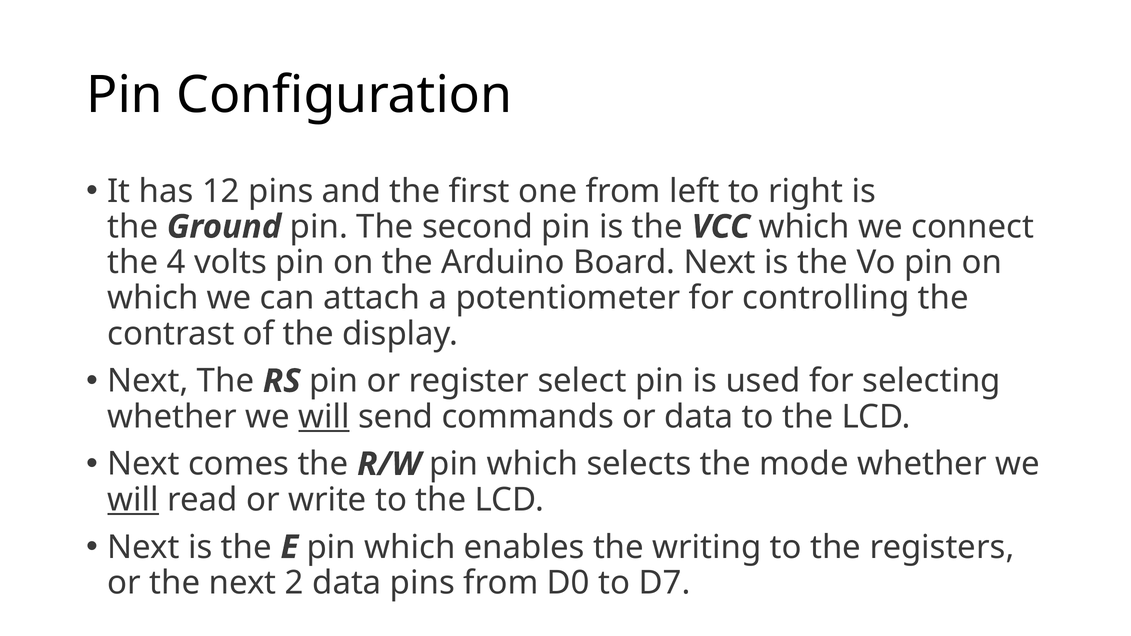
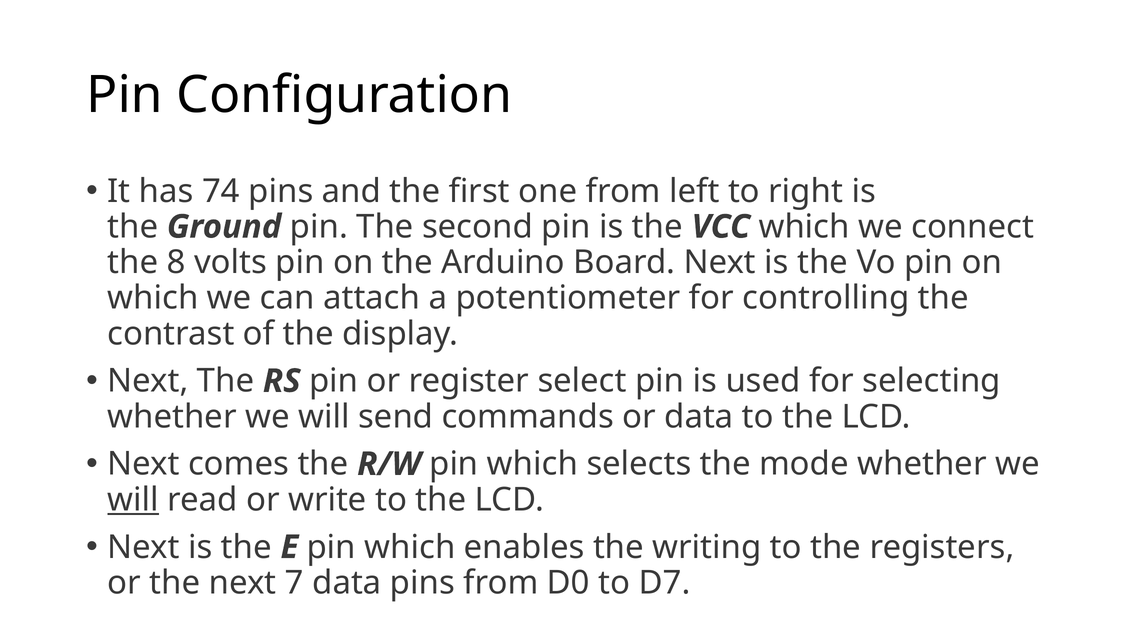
12: 12 -> 74
4: 4 -> 8
will at (324, 417) underline: present -> none
2: 2 -> 7
